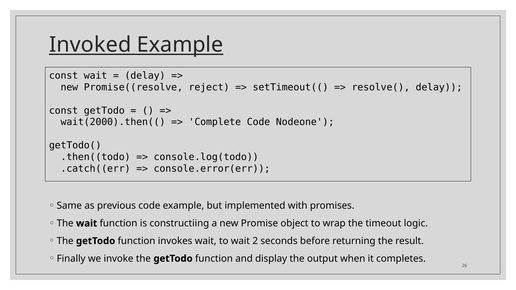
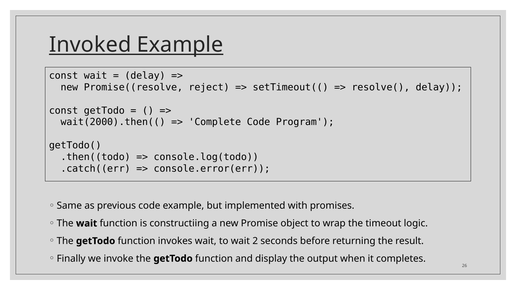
Nodeone: Nodeone -> Program
